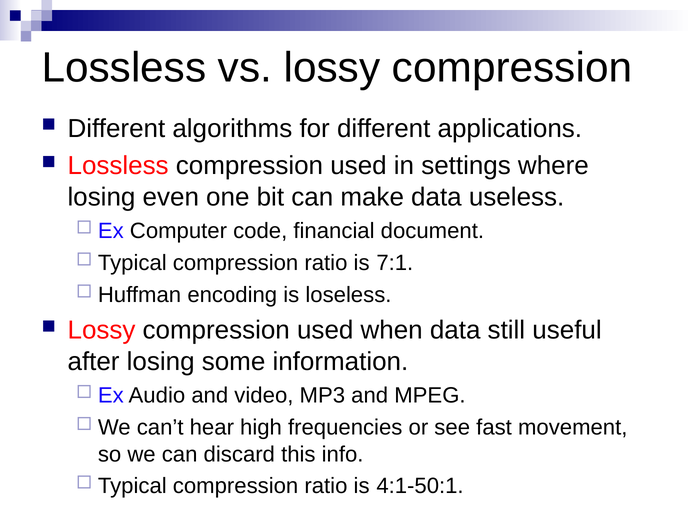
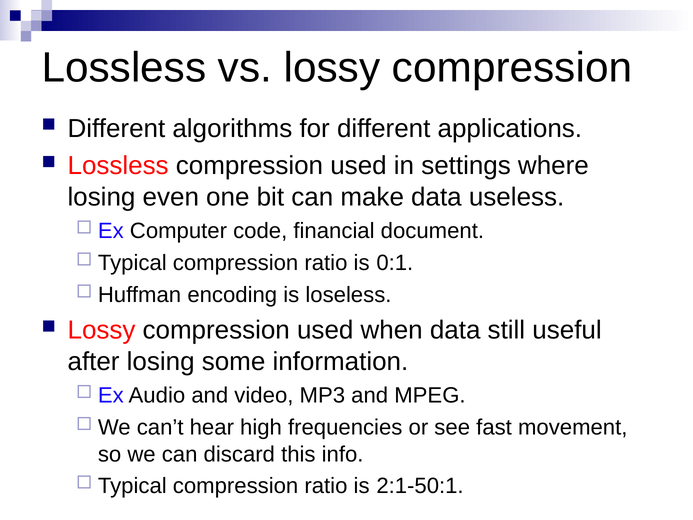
7:1: 7:1 -> 0:1
4:1-50:1: 4:1-50:1 -> 2:1-50:1
